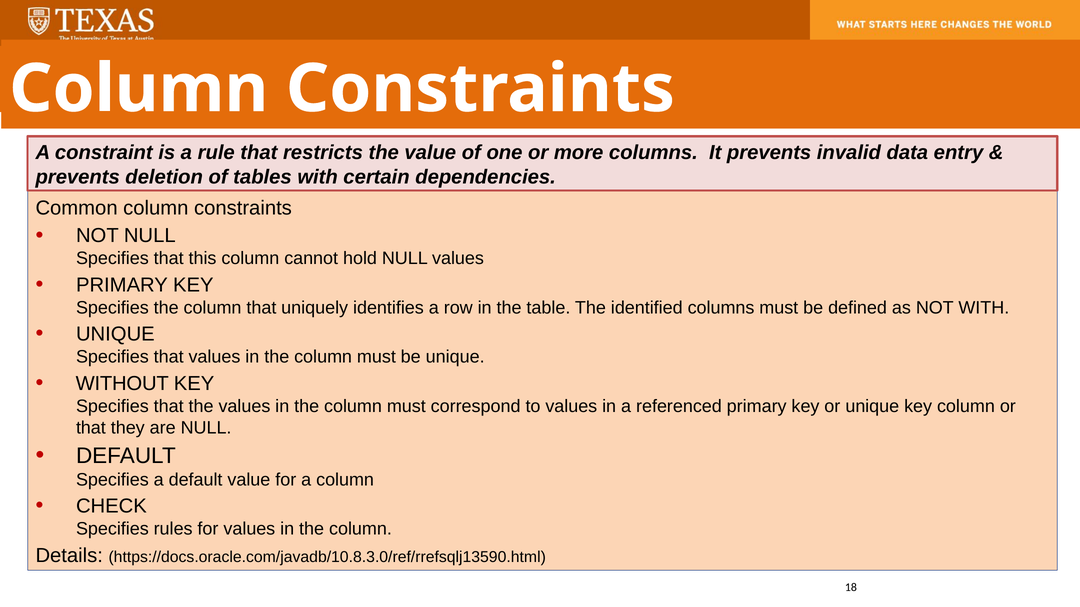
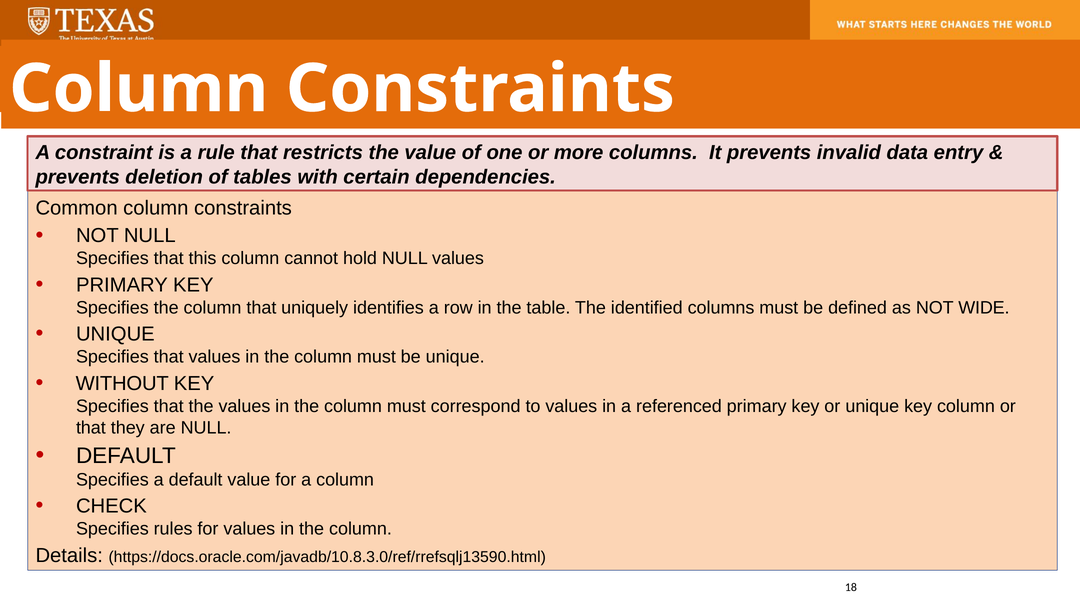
NOT WITH: WITH -> WIDE
